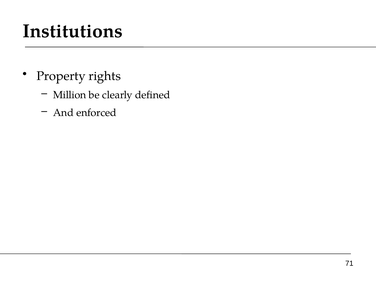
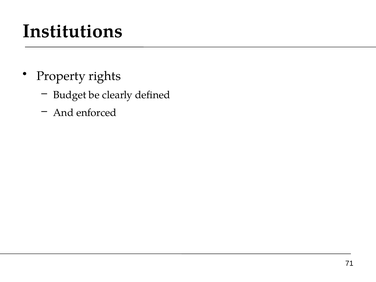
Million: Million -> Budget
